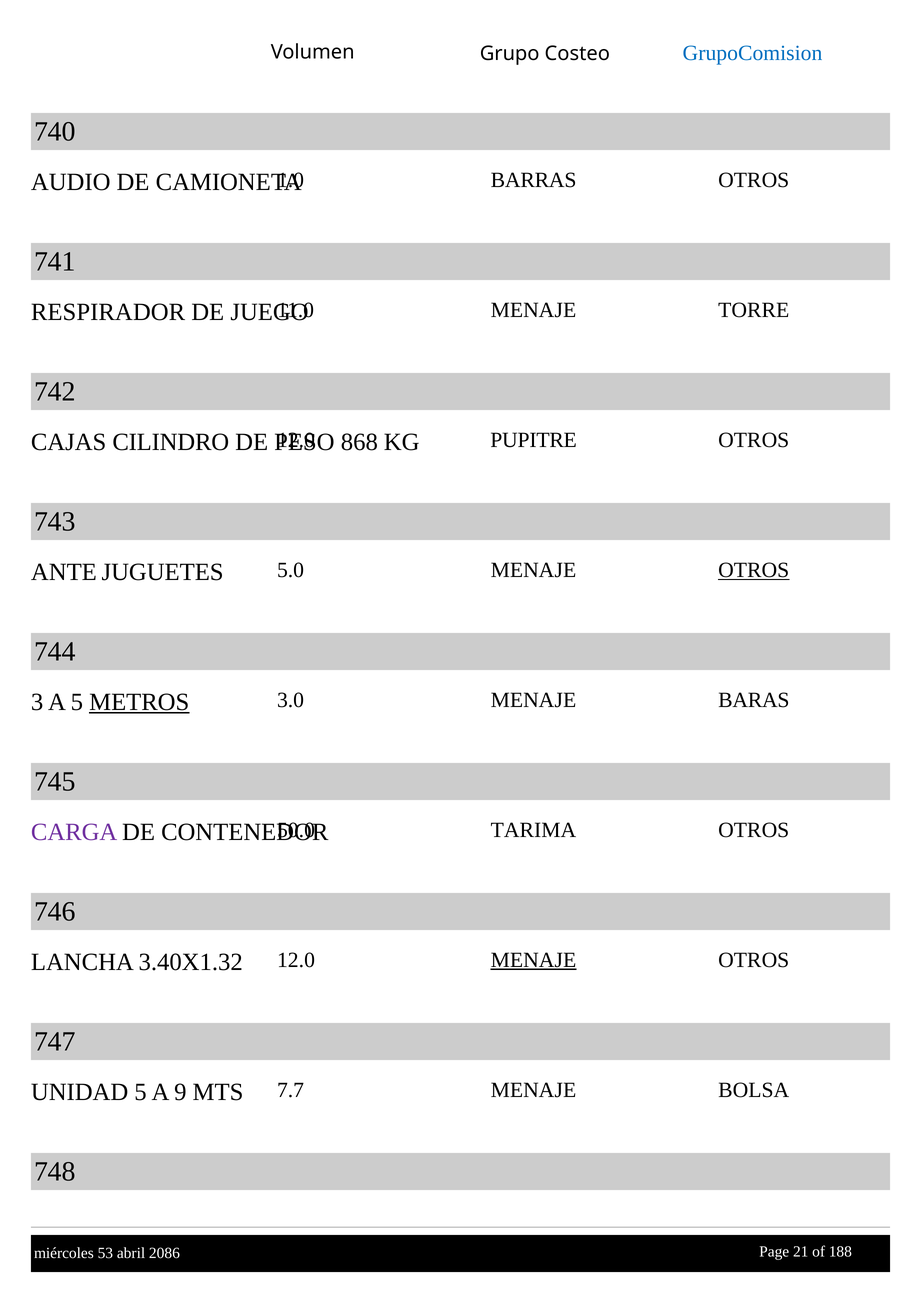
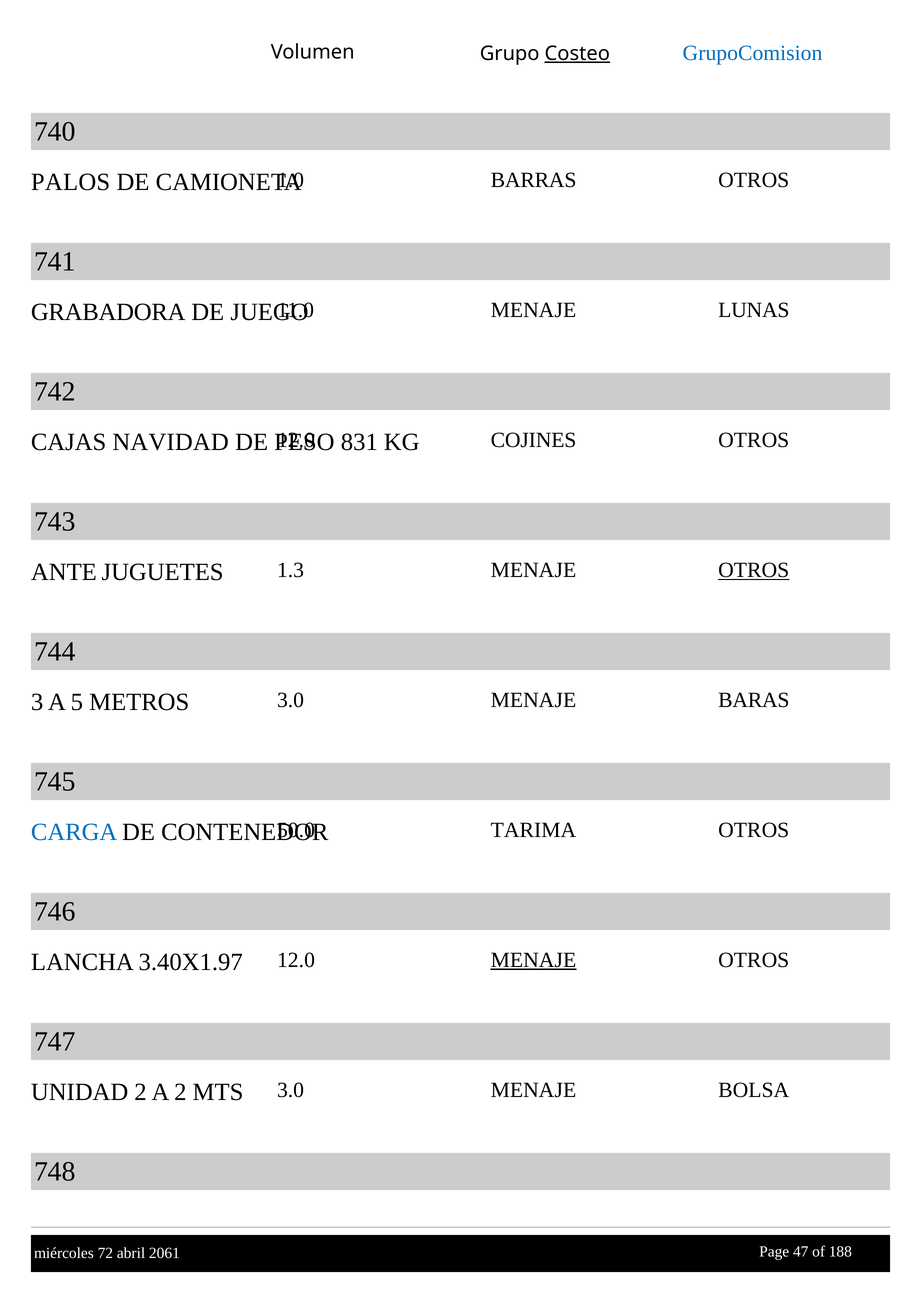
Costeo underline: none -> present
AUDIO: AUDIO -> PALOS
TORRE: TORRE -> LUNAS
RESPIRADOR: RESPIRADOR -> GRABADORA
PUPITRE: PUPITRE -> COJINES
CILINDRO: CILINDRO -> NAVIDAD
868: 868 -> 831
5.0: 5.0 -> 1.3
METROS underline: present -> none
CARGA colour: purple -> blue
3.40X1.32: 3.40X1.32 -> 3.40X1.97
UNIDAD 5: 5 -> 2
A 9: 9 -> 2
MTS 7.7: 7.7 -> 3.0
21: 21 -> 47
53: 53 -> 72
2086: 2086 -> 2061
